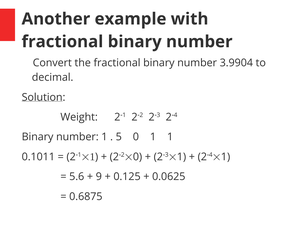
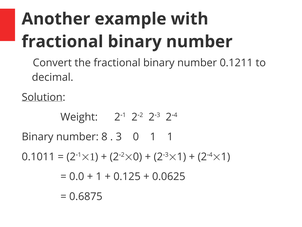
3.9904: 3.9904 -> 0.1211
number 1: 1 -> 8
5: 5 -> 3
5.6: 5.6 -> 0.0
9 at (99, 176): 9 -> 1
